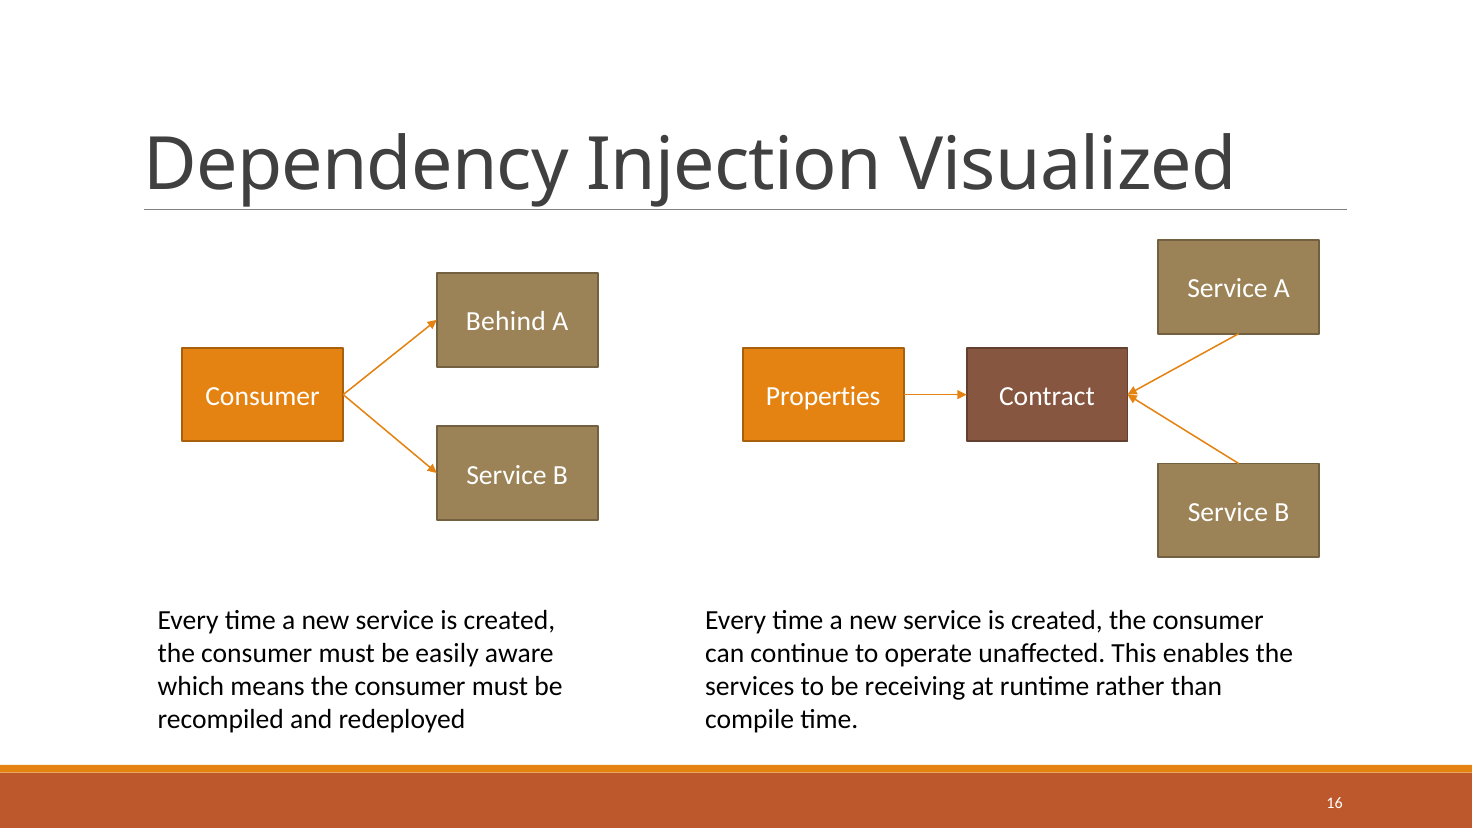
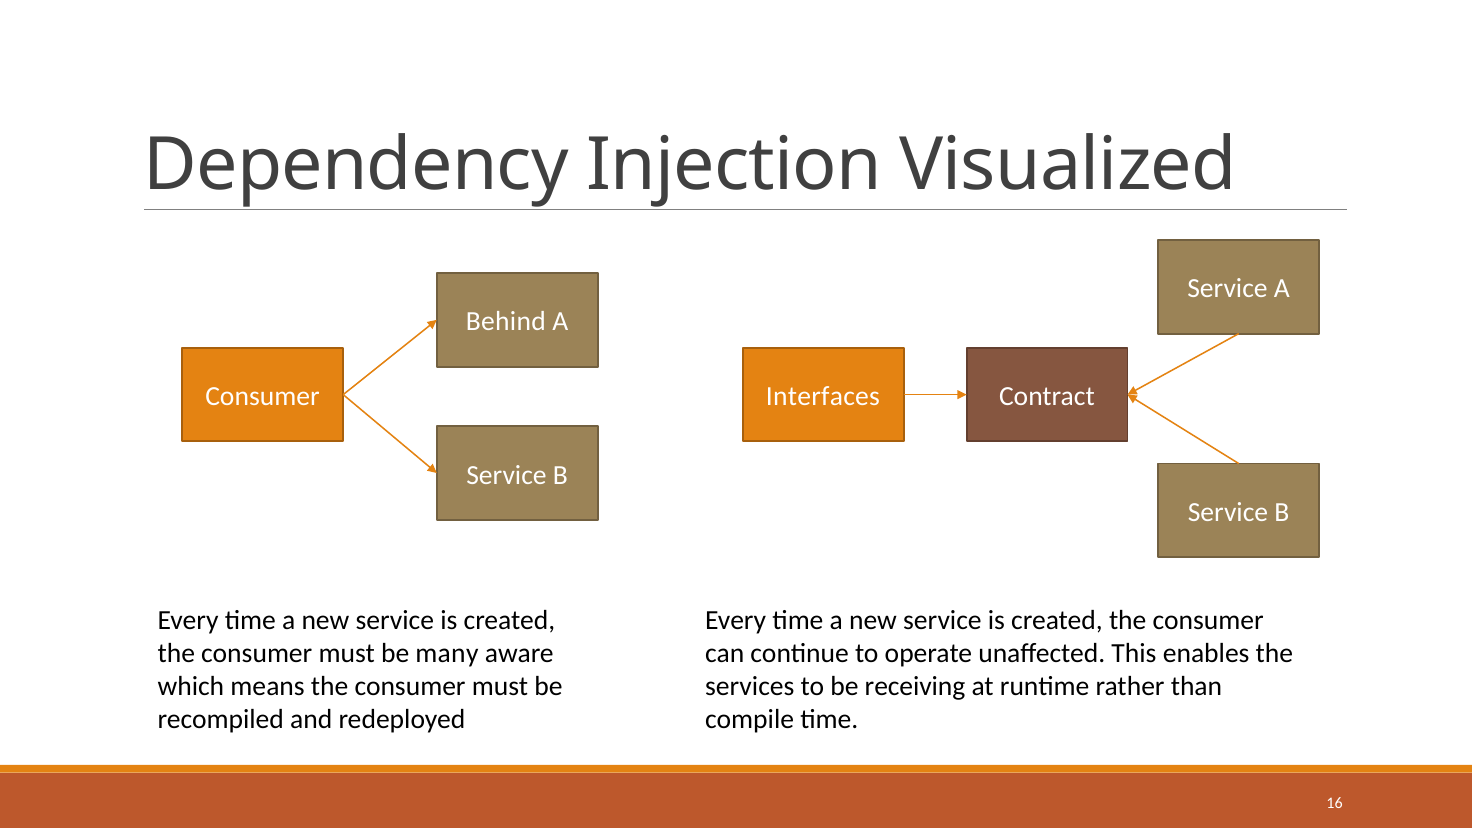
Properties: Properties -> Interfaces
easily: easily -> many
